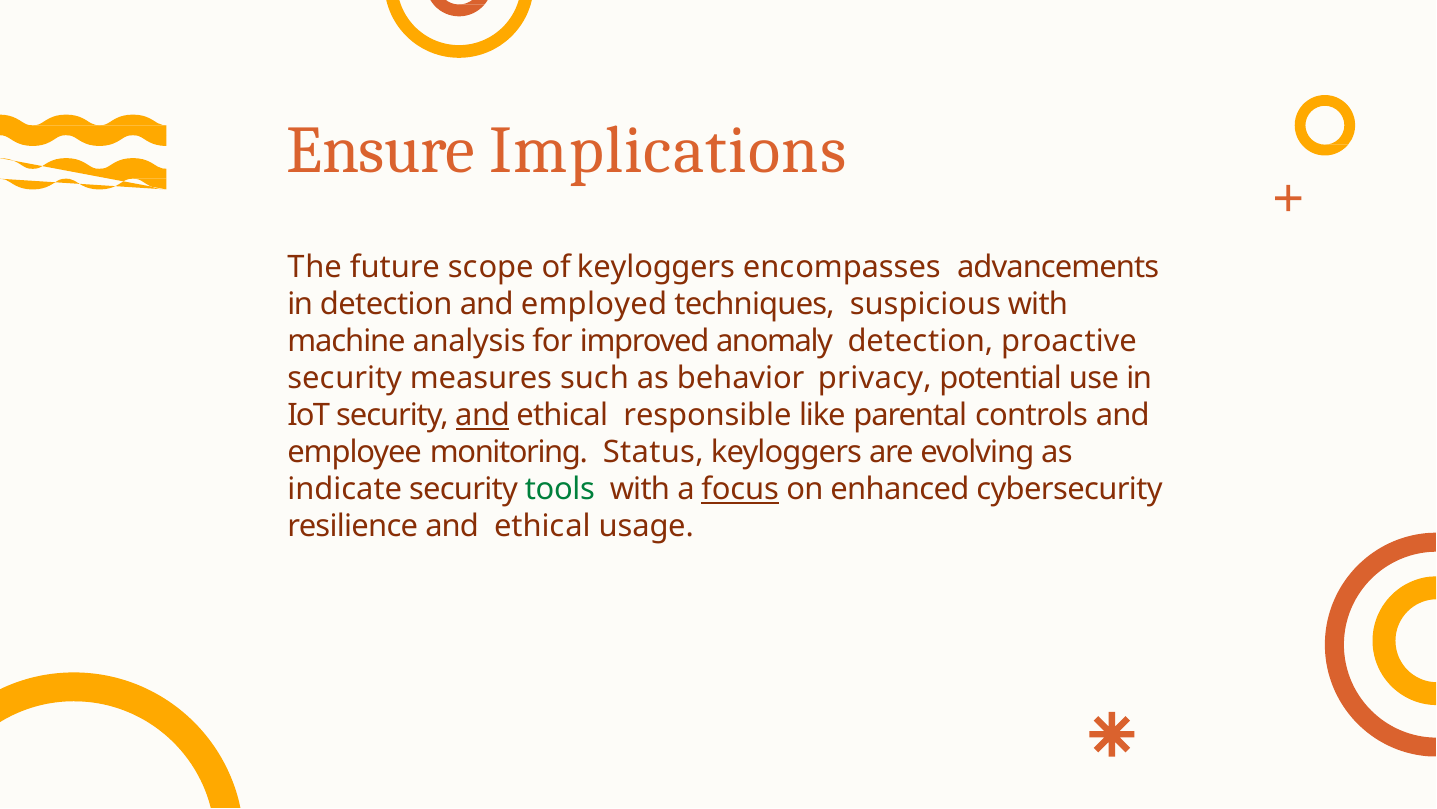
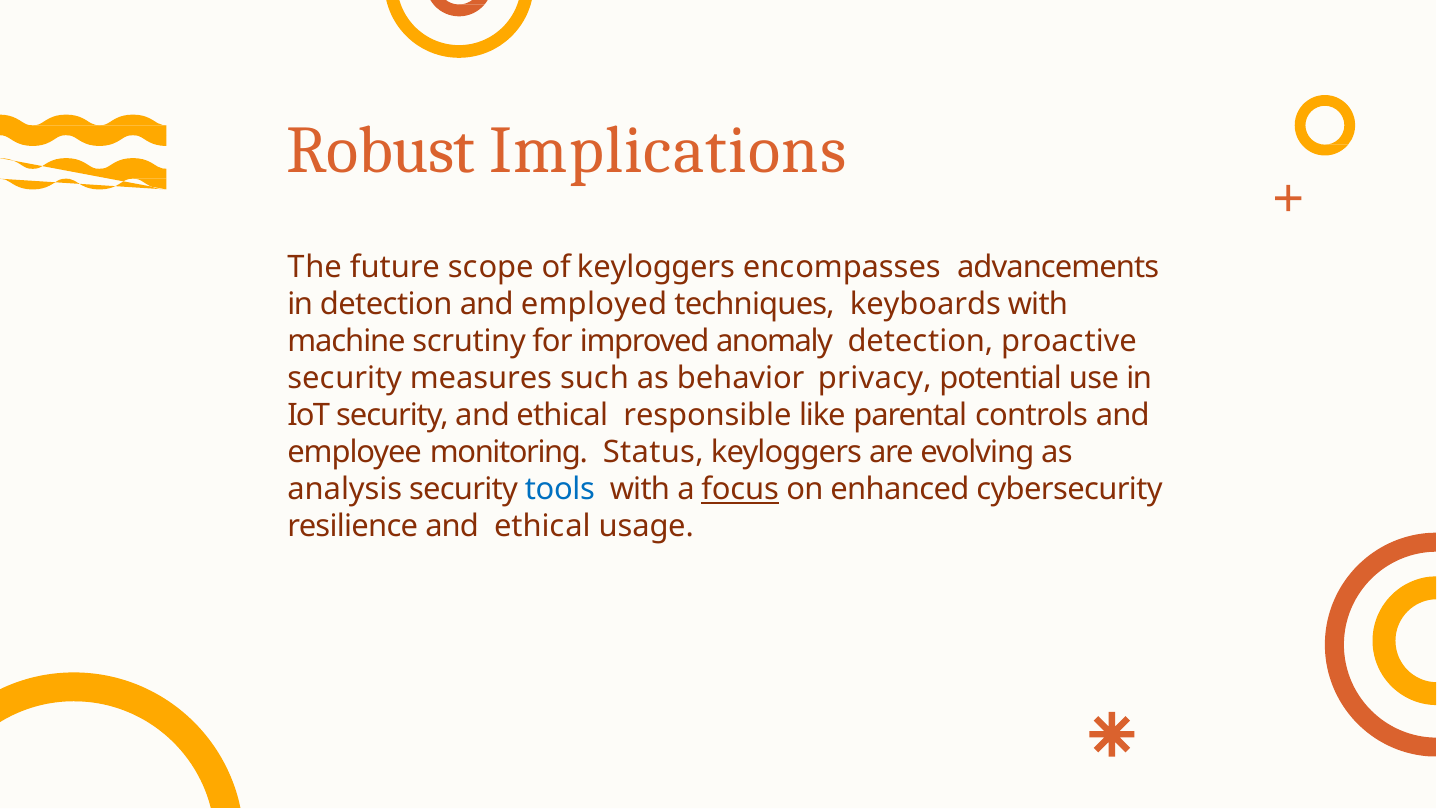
Ensure: Ensure -> Robust
suspicious: suspicious -> keyboards
analysis: analysis -> scrutiny
and at (483, 415) underline: present -> none
indicate: indicate -> analysis
tools colour: green -> blue
